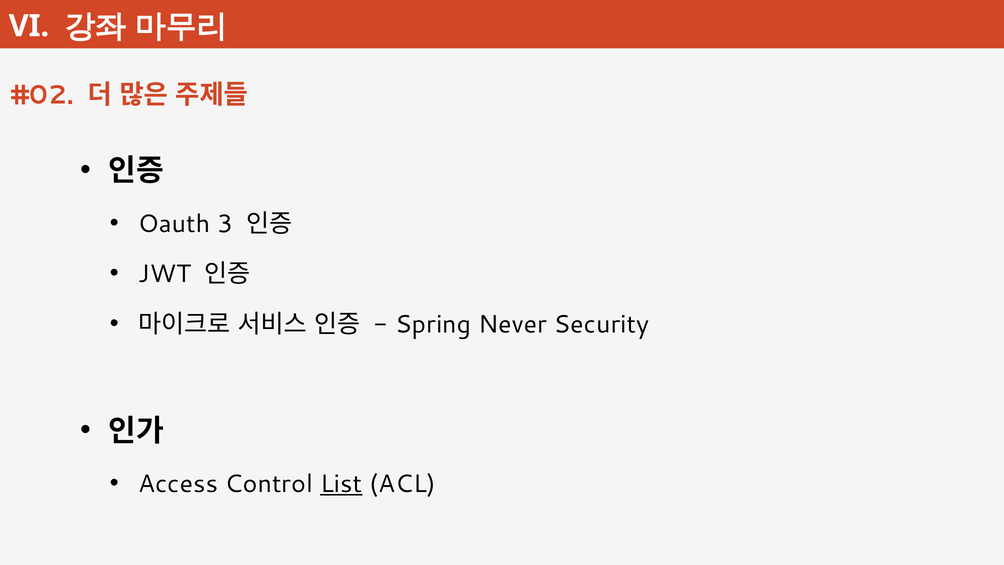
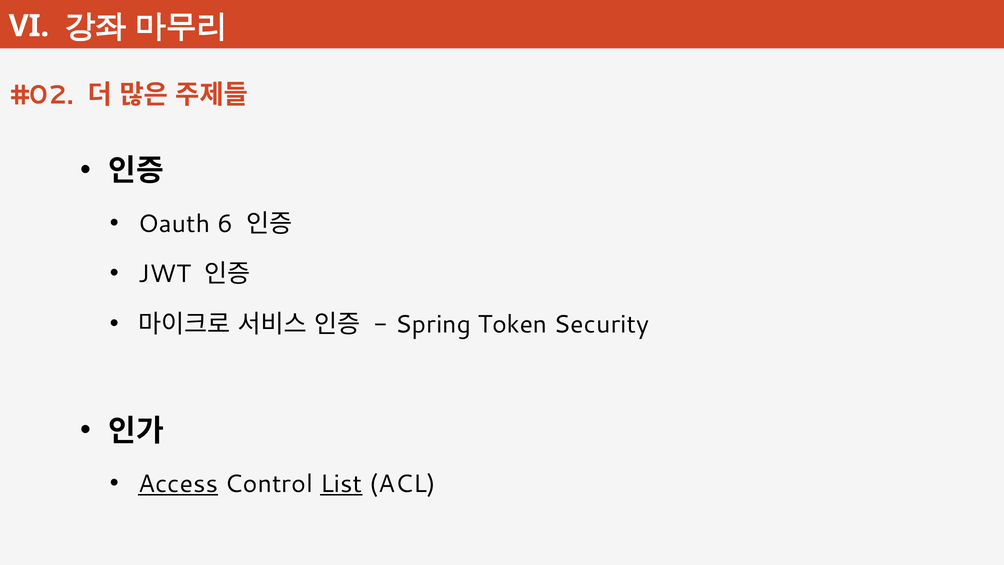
3: 3 -> 6
Never: Never -> Token
Access underline: none -> present
